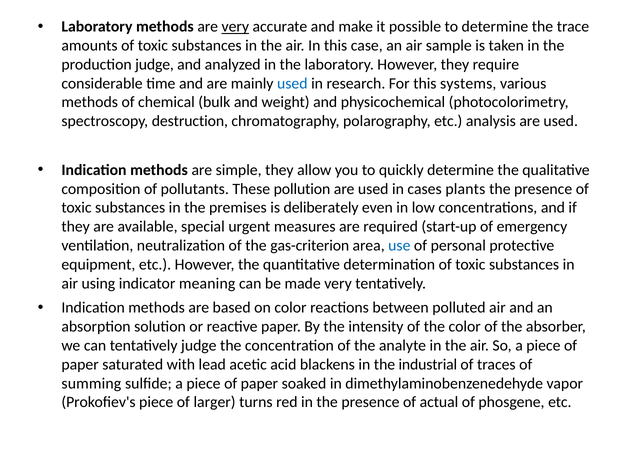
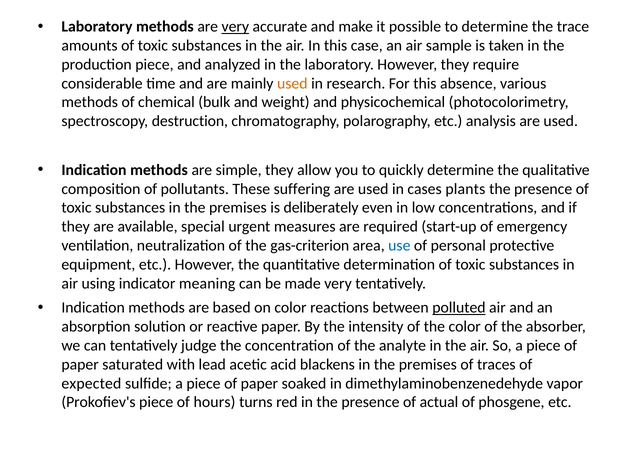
production judge: judge -> piece
used at (292, 83) colour: blue -> orange
systems: systems -> absence
pollution: pollution -> suffering
polluted underline: none -> present
blackens in the industrial: industrial -> premises
summing: summing -> expected
larger: larger -> hours
